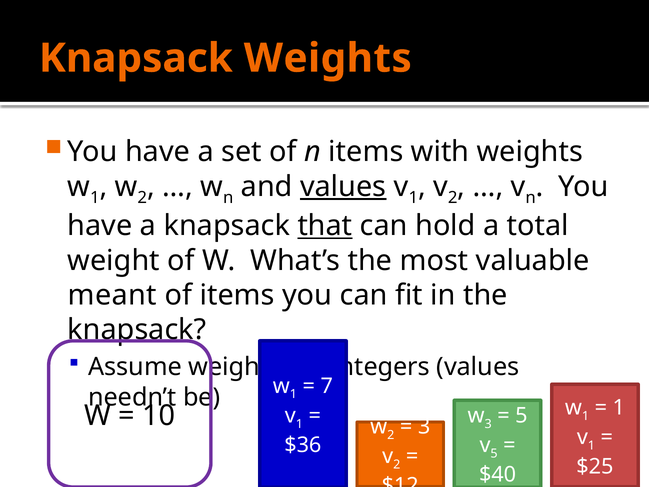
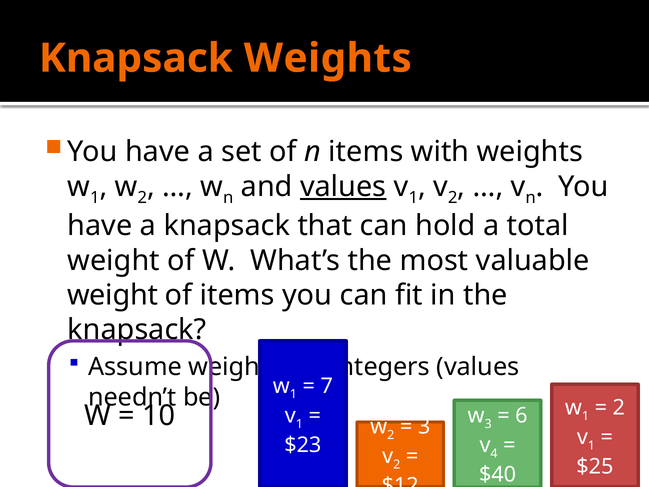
that underline: present -> none
meant at (112, 295): meant -> weight
1 at (619, 407): 1 -> 2
5 at (521, 415): 5 -> 6
$36: $36 -> $23
5 at (494, 453): 5 -> 4
